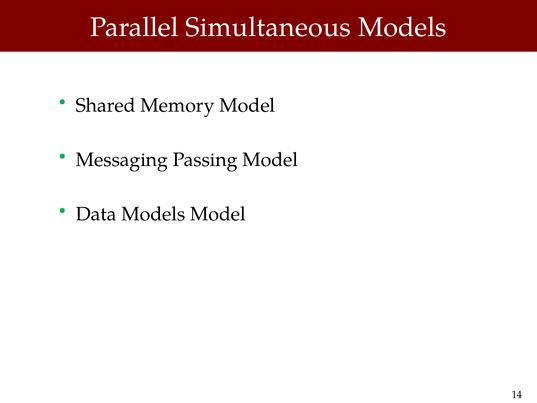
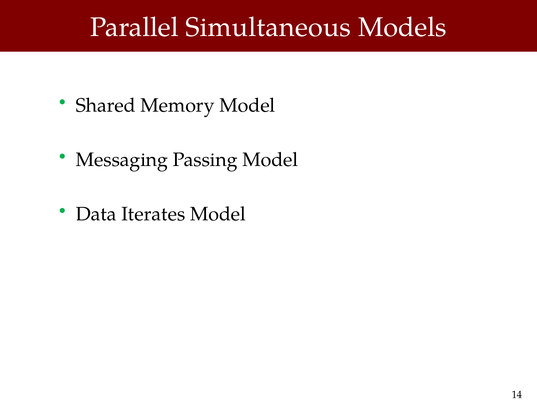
Data Models: Models -> Iterates
